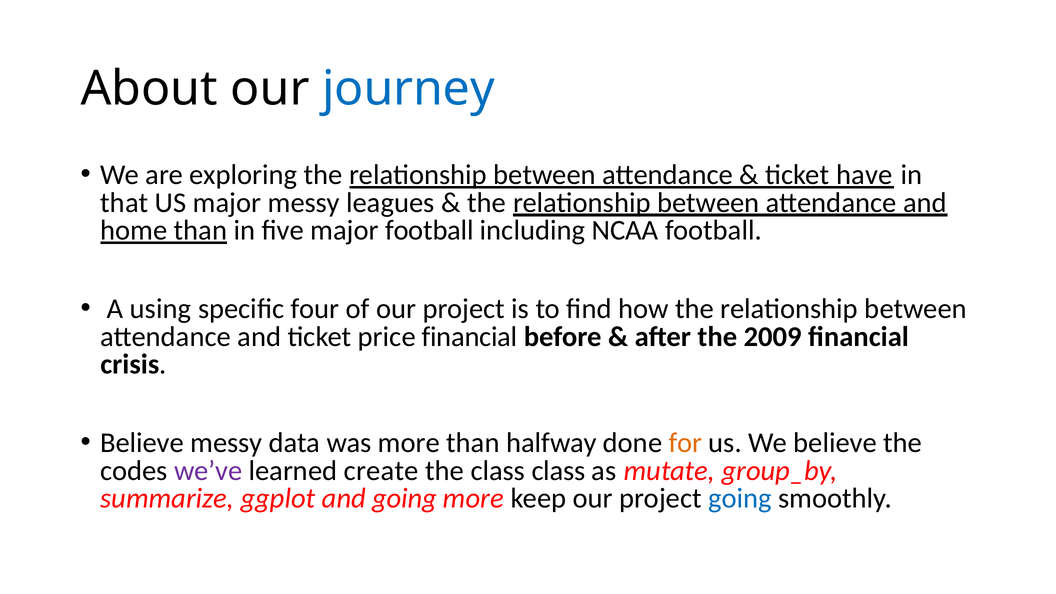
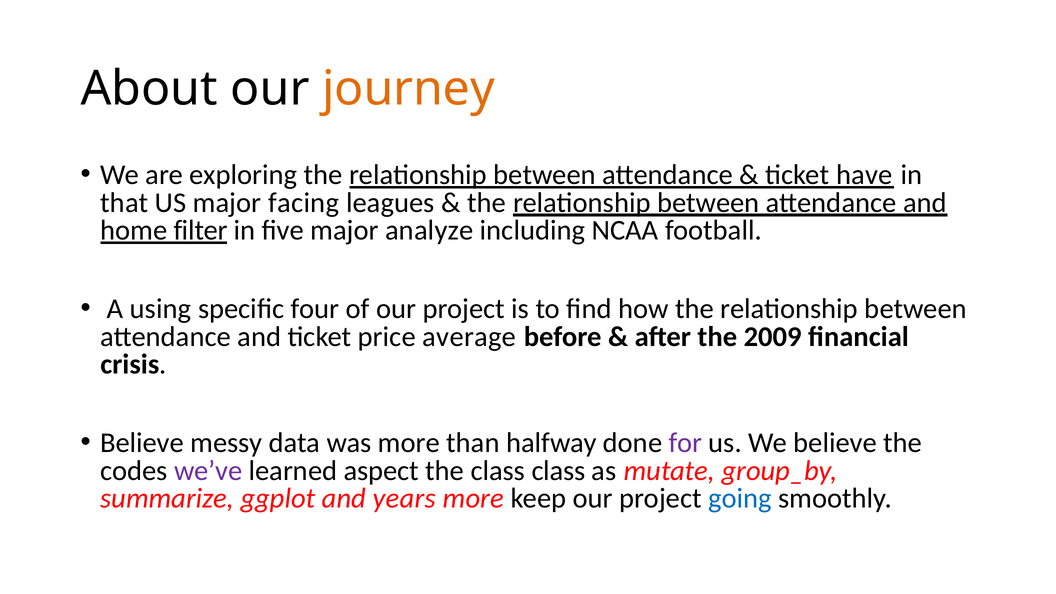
journey colour: blue -> orange
major messy: messy -> facing
home than: than -> filter
major football: football -> analyze
price financial: financial -> average
for colour: orange -> purple
create: create -> aspect
and going: going -> years
